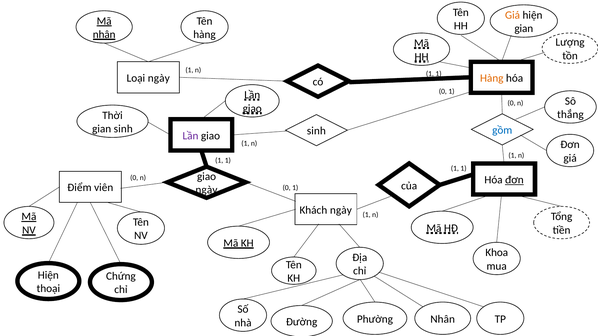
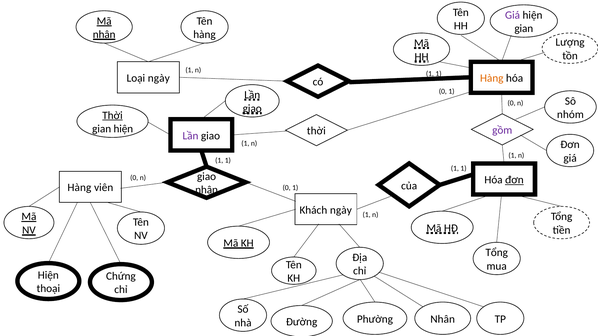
Giá at (513, 15) colour: orange -> purple
thắng: thắng -> nhóm
Thời at (112, 115) underline: none -> present
gian sinh: sinh -> hiện
gồm colour: blue -> purple
giao sinh: sinh -> thời
Điểm at (79, 188): Điểm -> Hàng
ngày at (206, 190): ngày -> nhận
Khoa at (497, 253): Khoa -> Tổng
